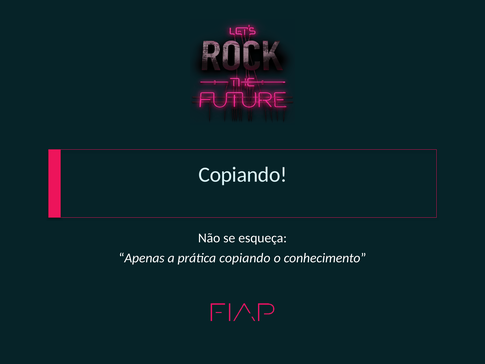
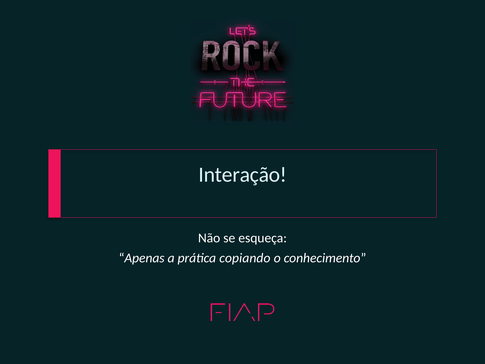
Copiando at (243, 174): Copiando -> Interação
